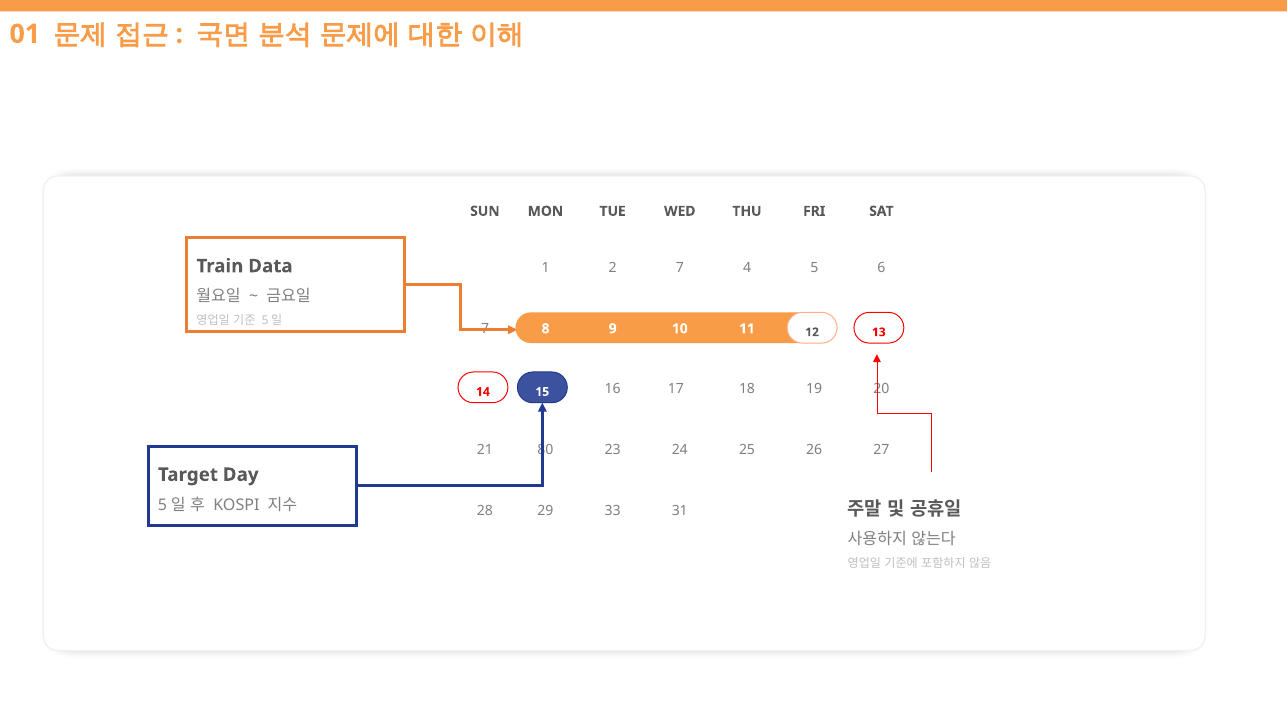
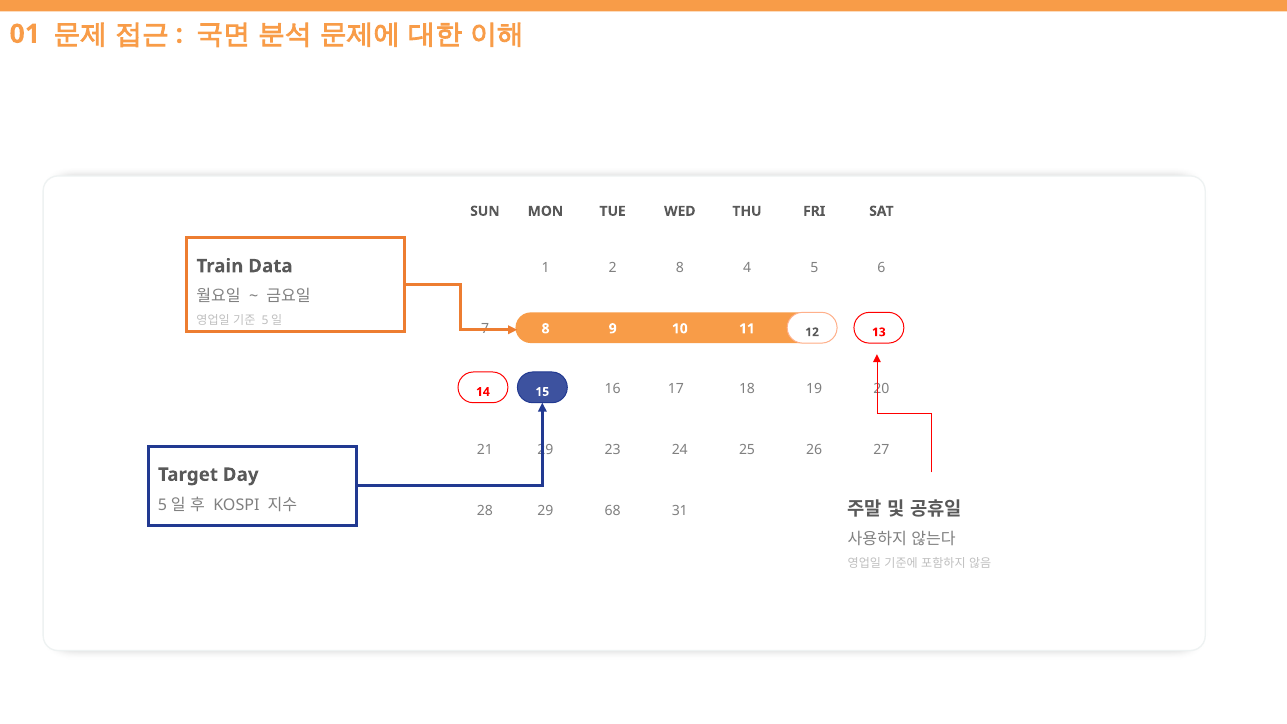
2 7: 7 -> 8
21 80: 80 -> 29
33: 33 -> 68
